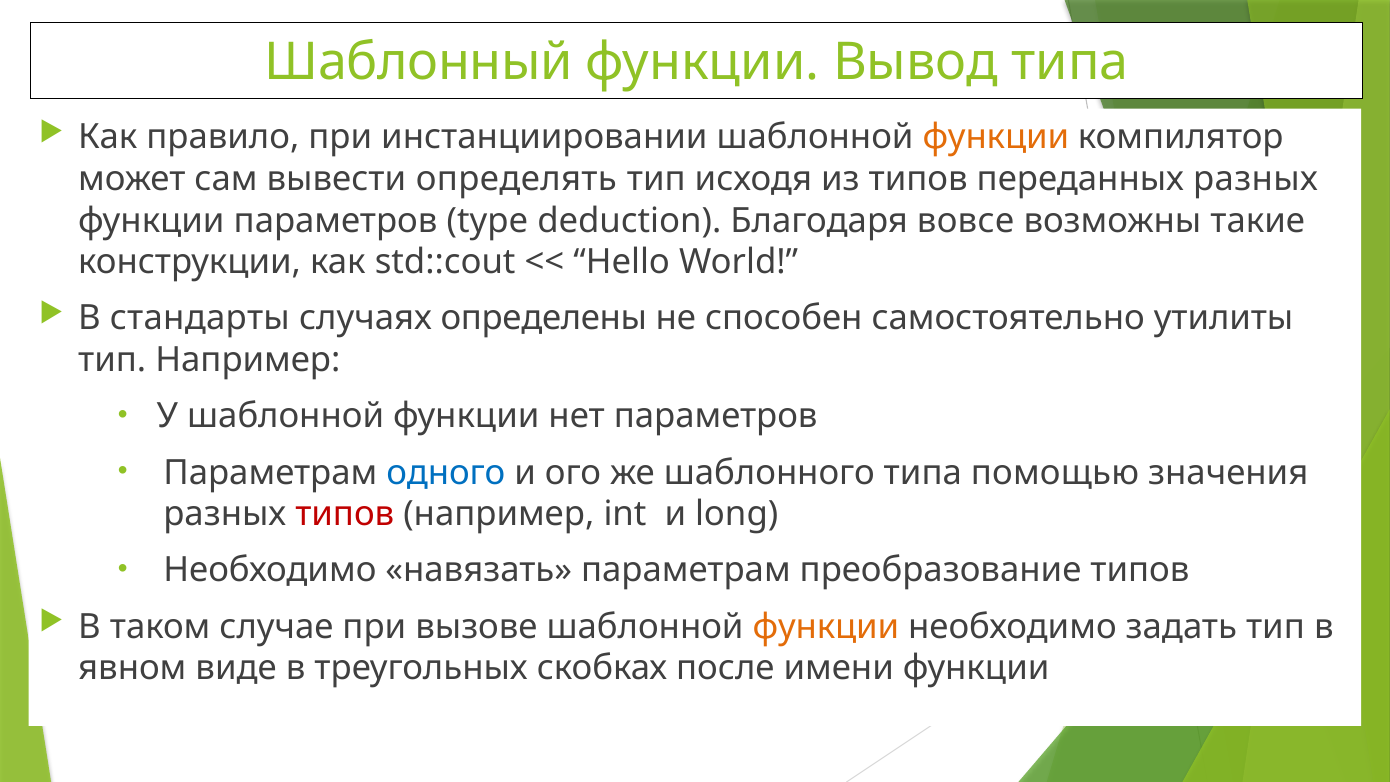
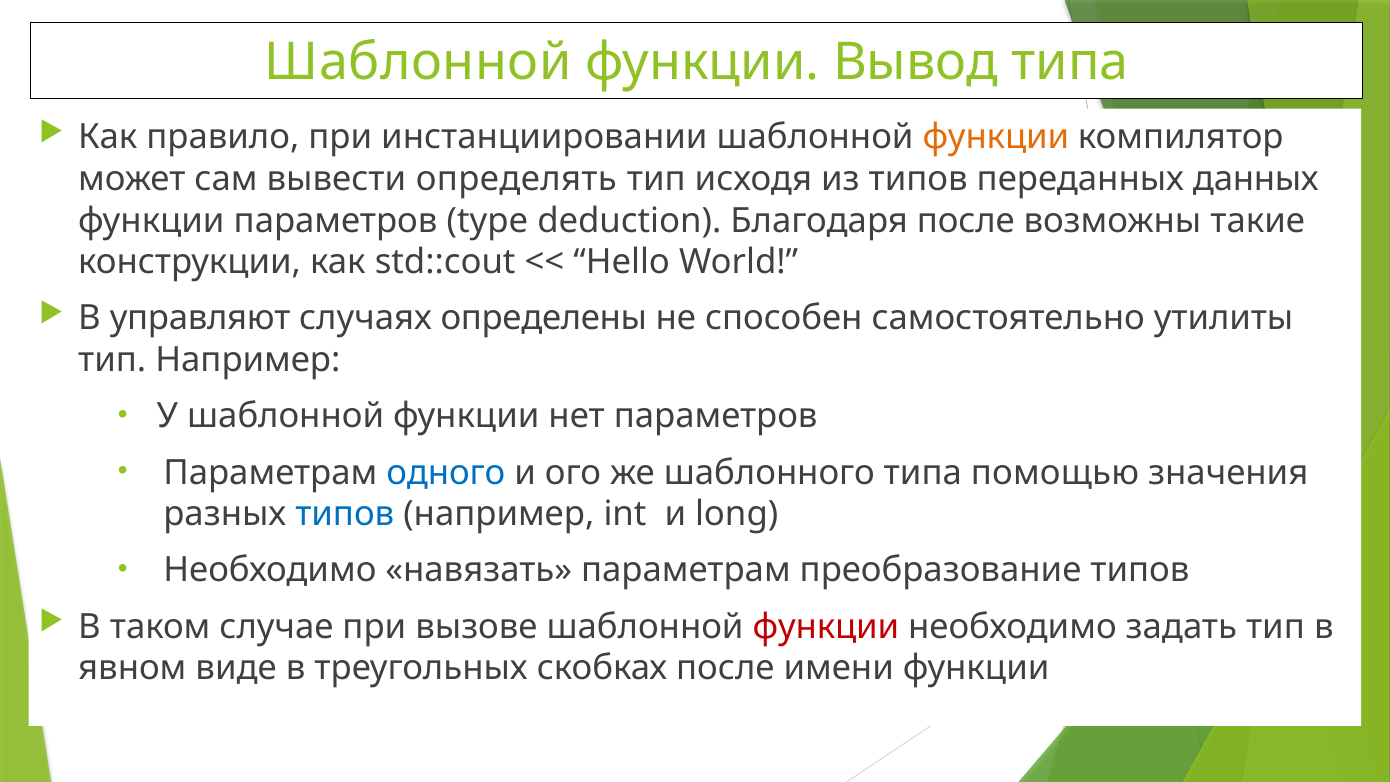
Шаблонный at (419, 62): Шаблонный -> Шаблонной
переданных разных: разных -> данных
Благодаря вовсе: вовсе -> после
стандарты: стандарты -> управляют
типов at (345, 514) colour: red -> blue
функции at (826, 627) colour: orange -> red
